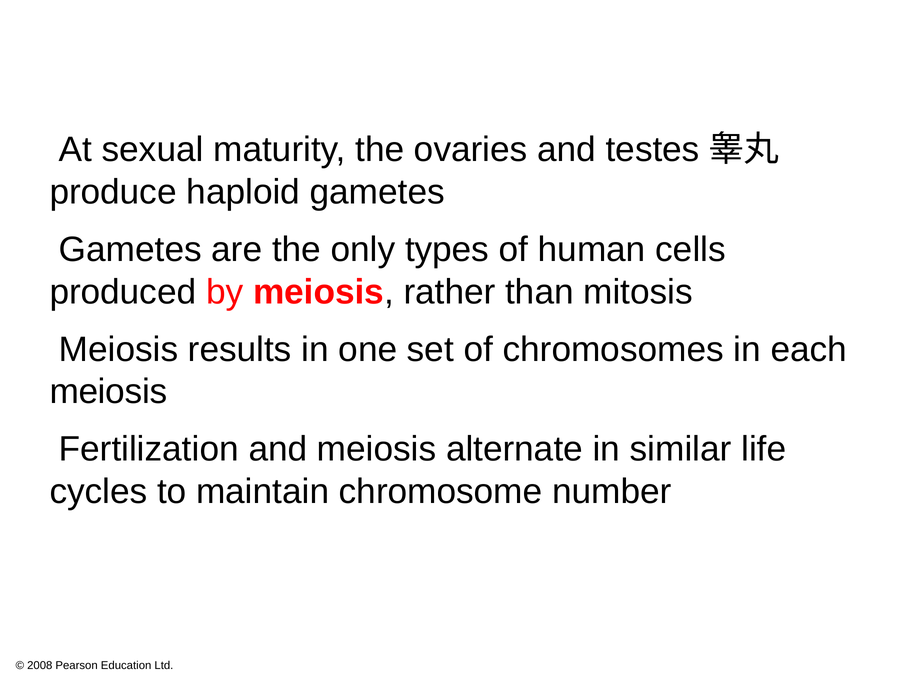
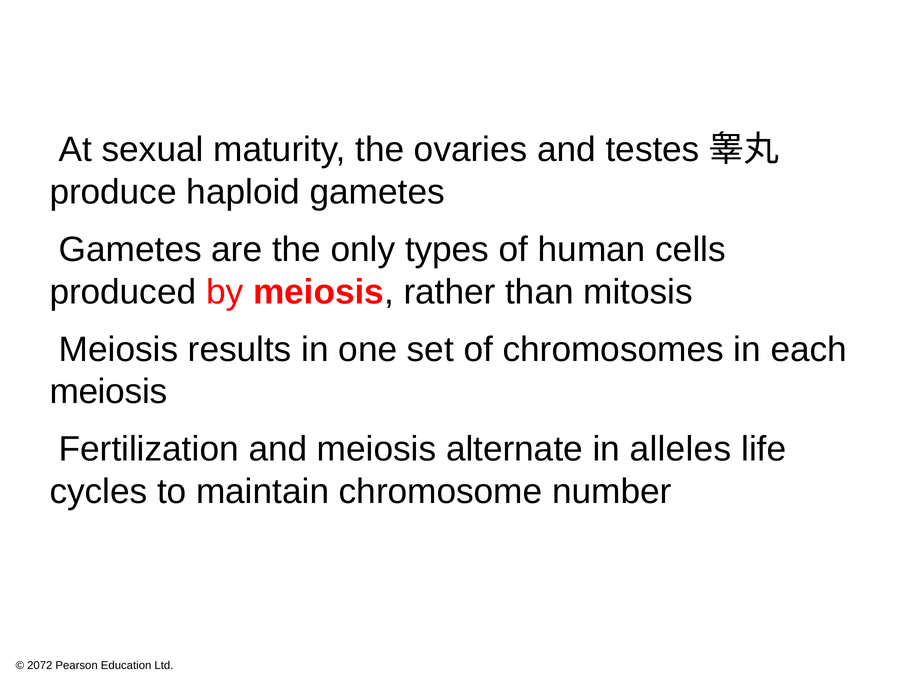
similar: similar -> alleles
2008: 2008 -> 2072
